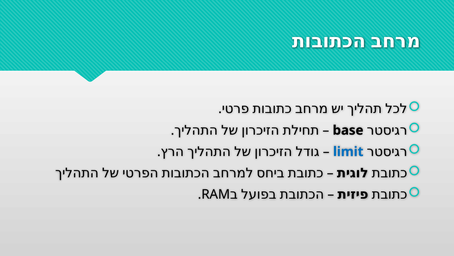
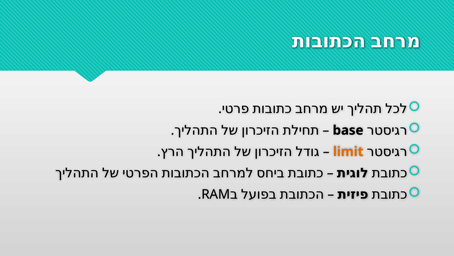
limit colour: blue -> orange
